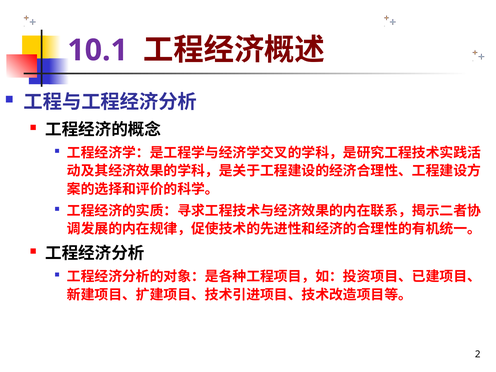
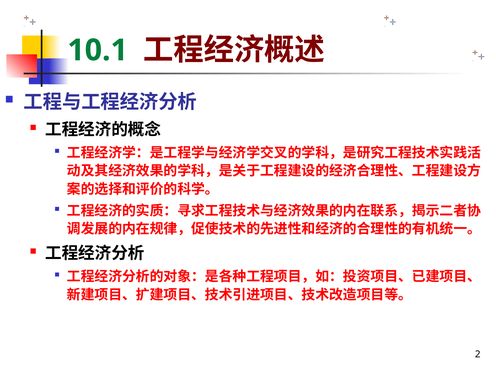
10.1 colour: purple -> green
